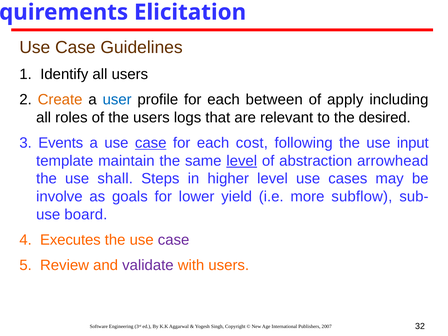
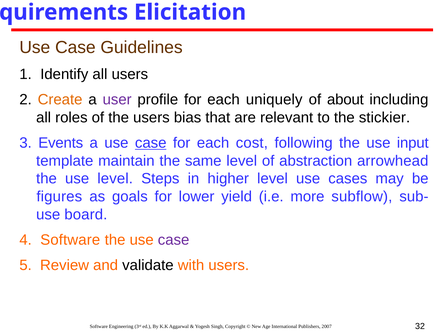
user colour: blue -> purple
between: between -> uniquely
apply: apply -> about
logs: logs -> bias
desired: desired -> stickier
level at (242, 161) underline: present -> none
use shall: shall -> level
involve: involve -> figures
4 Executes: Executes -> Software
validate colour: purple -> black
